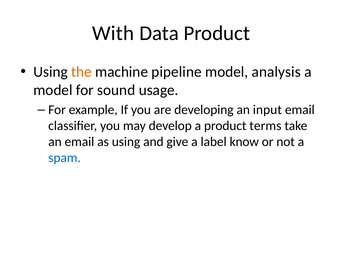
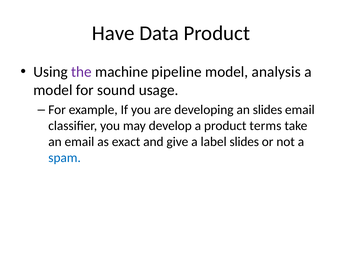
With: With -> Have
the colour: orange -> purple
an input: input -> slides
as using: using -> exact
label know: know -> slides
